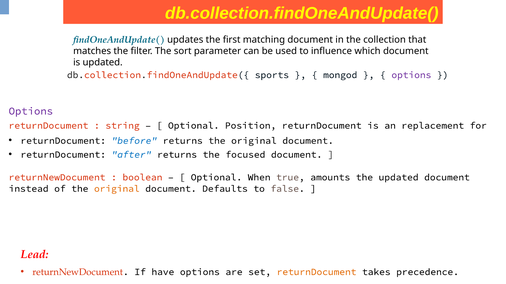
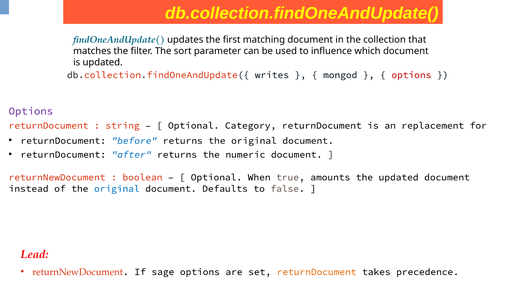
sports: sports -> writes
options at (411, 75) colour: purple -> red
Position: Position -> Category
focused: focused -> numeric
original at (117, 189) colour: orange -> blue
have: have -> sage
